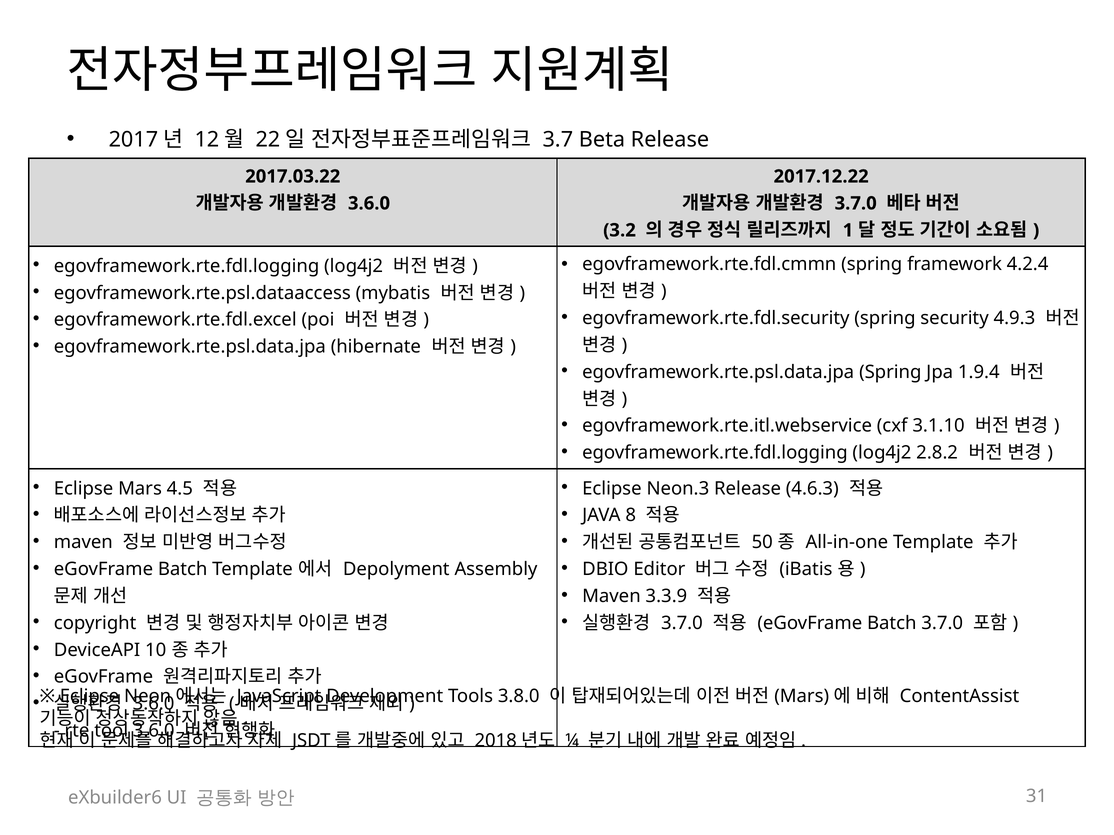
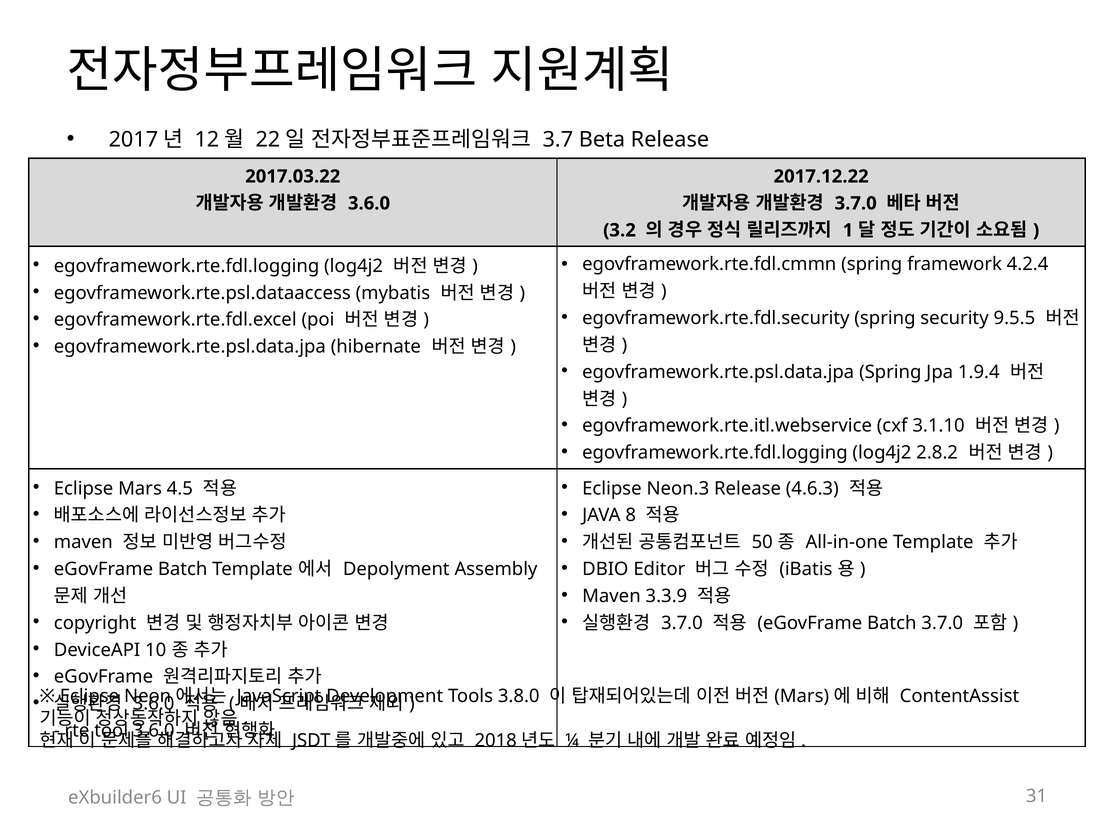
4.9.3: 4.9.3 -> 9.5.5
